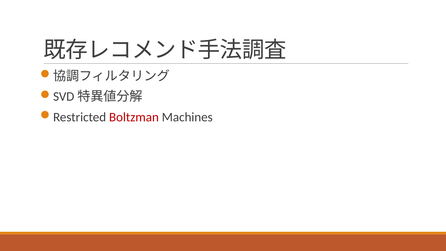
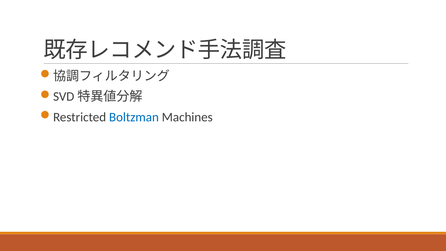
Boltzman colour: red -> blue
